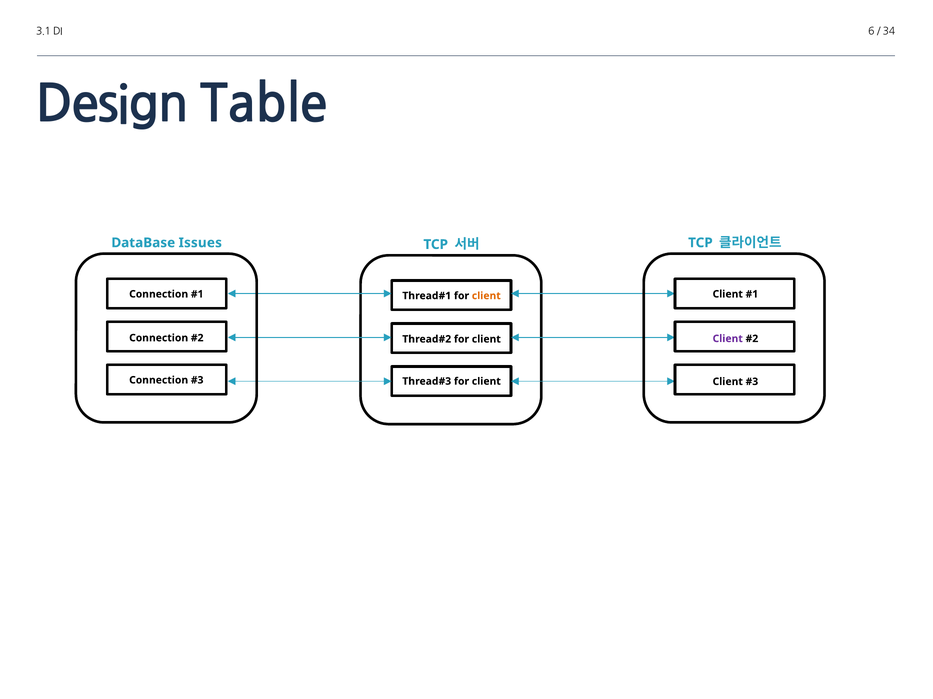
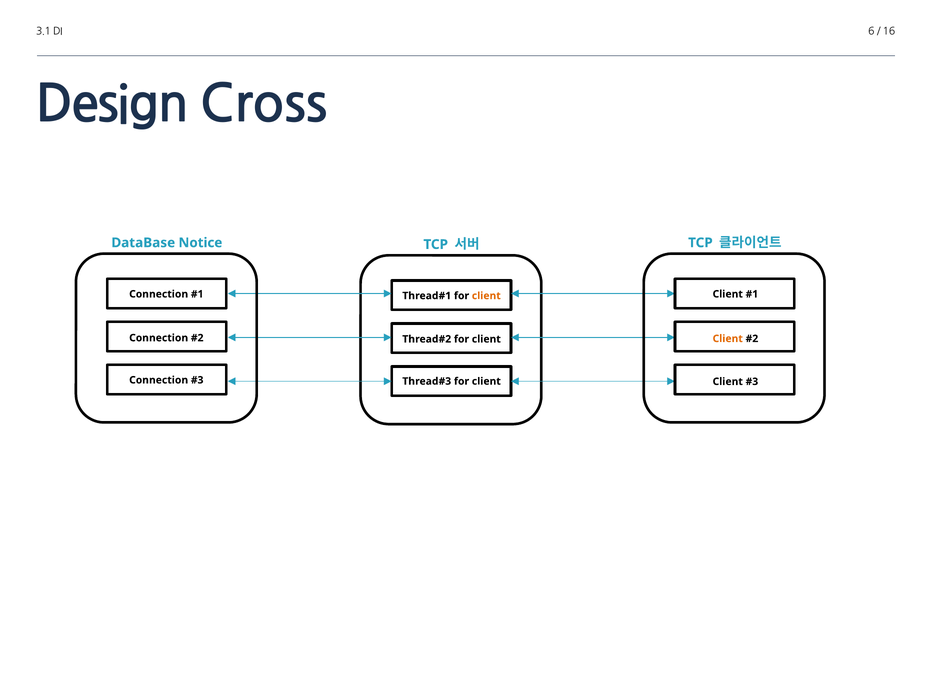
34: 34 -> 16
Table: Table -> Cross
Issues: Issues -> Notice
Client at (728, 339) colour: purple -> orange
